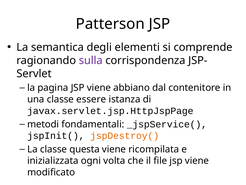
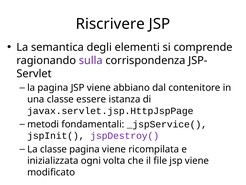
Patterson: Patterson -> Riscrivere
jspDestroy( colour: orange -> purple
classe questa: questa -> pagina
